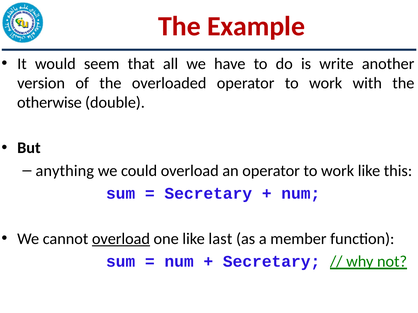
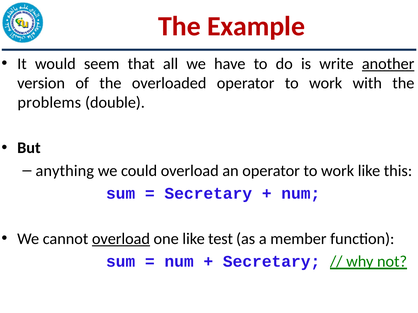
another underline: none -> present
otherwise: otherwise -> problems
last: last -> test
